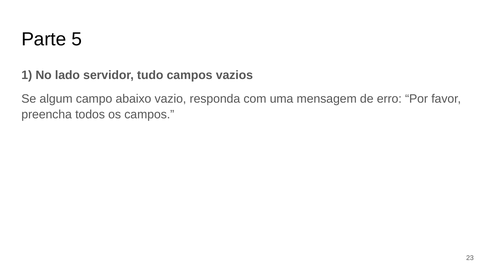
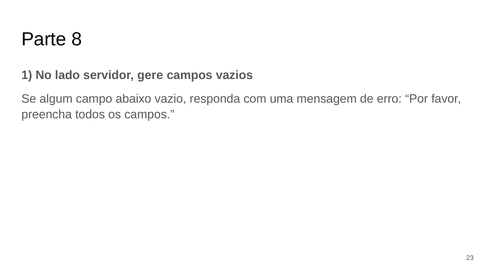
5: 5 -> 8
tudo: tudo -> gere
